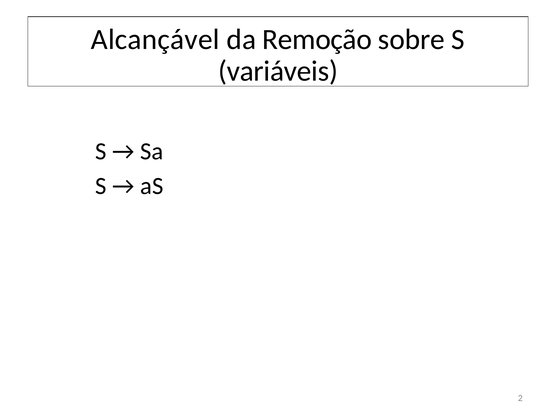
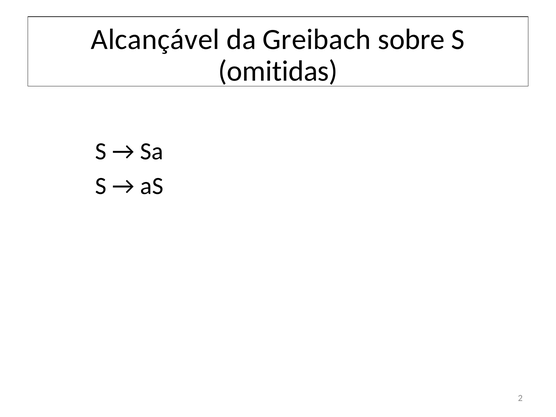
Remoção: Remoção -> Greibach
variáveis: variáveis -> omitidas
